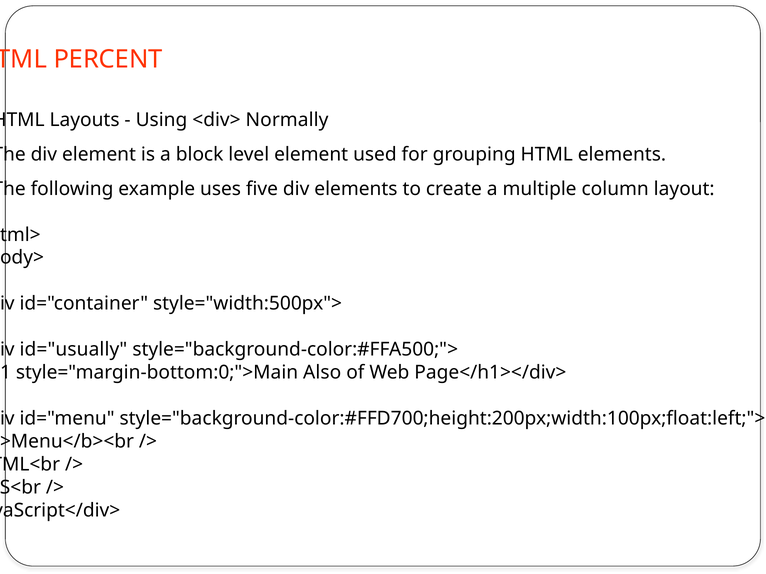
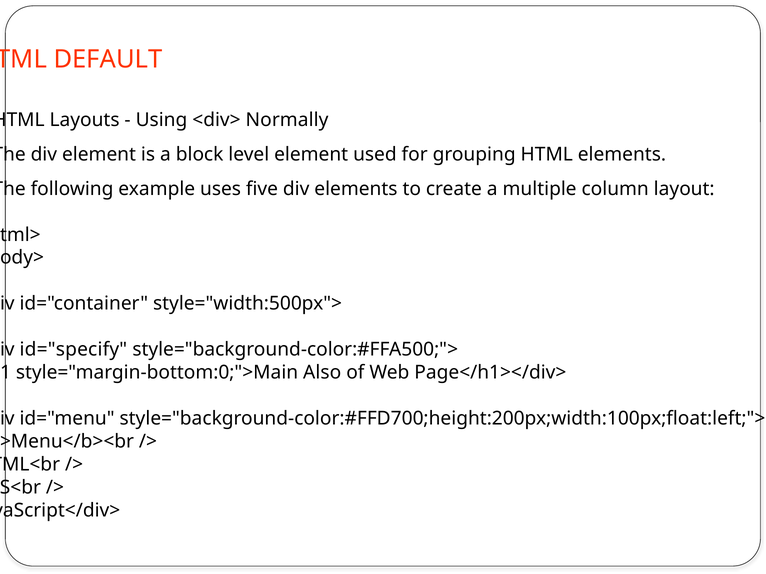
PERCENT: PERCENT -> DEFAULT
id="usually: id="usually -> id="specify
